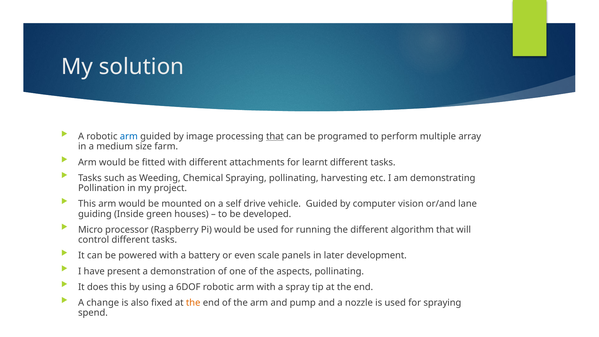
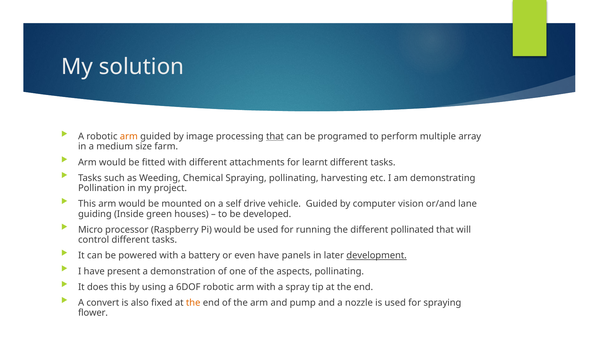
arm at (129, 136) colour: blue -> orange
algorithm: algorithm -> pollinated
even scale: scale -> have
development underline: none -> present
change: change -> convert
spend: spend -> flower
